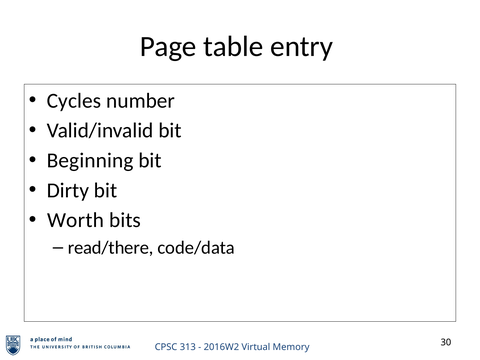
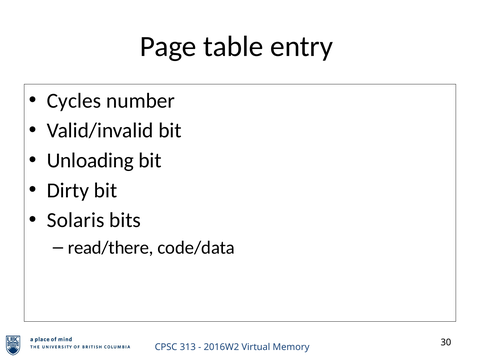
Beginning: Beginning -> Unloading
Worth: Worth -> Solaris
